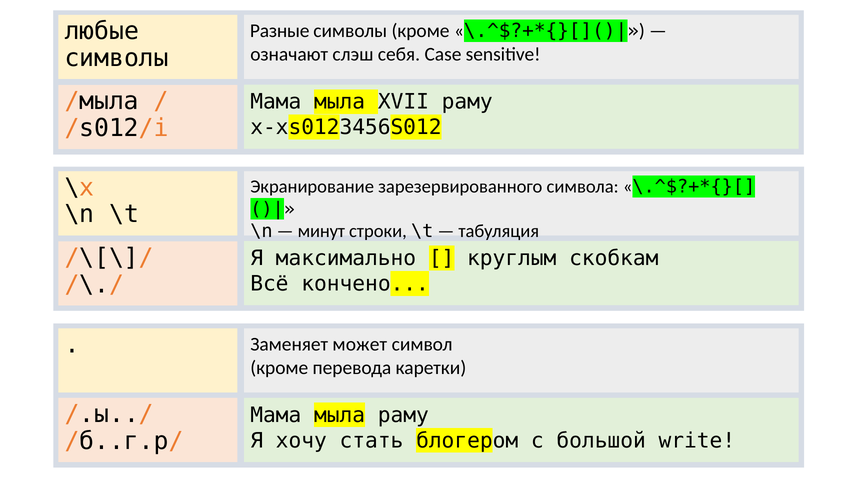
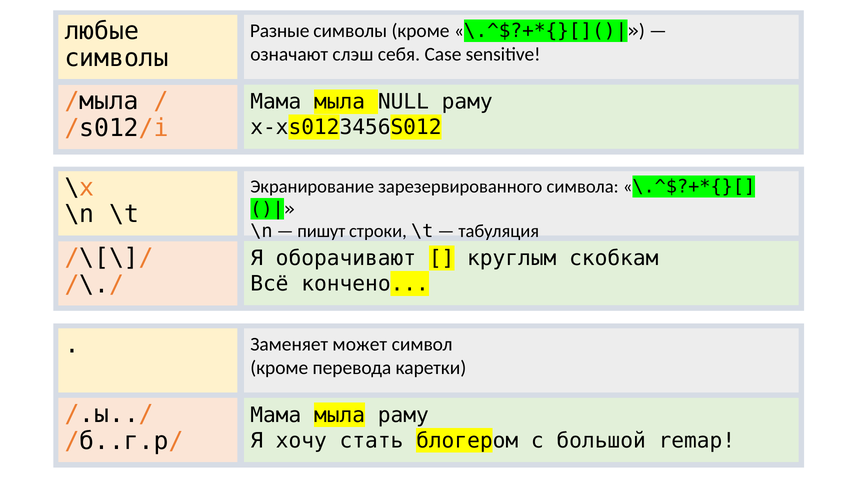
XVII: XVII -> NULL
минут: минут -> пишут
максимально: максимально -> оборачивают
write: write -> remap
